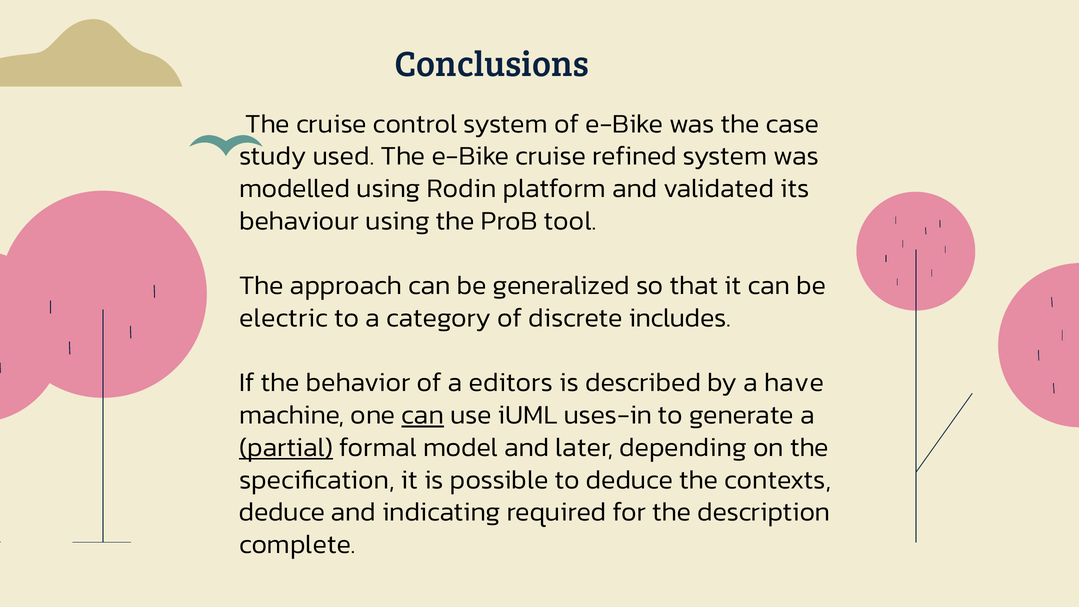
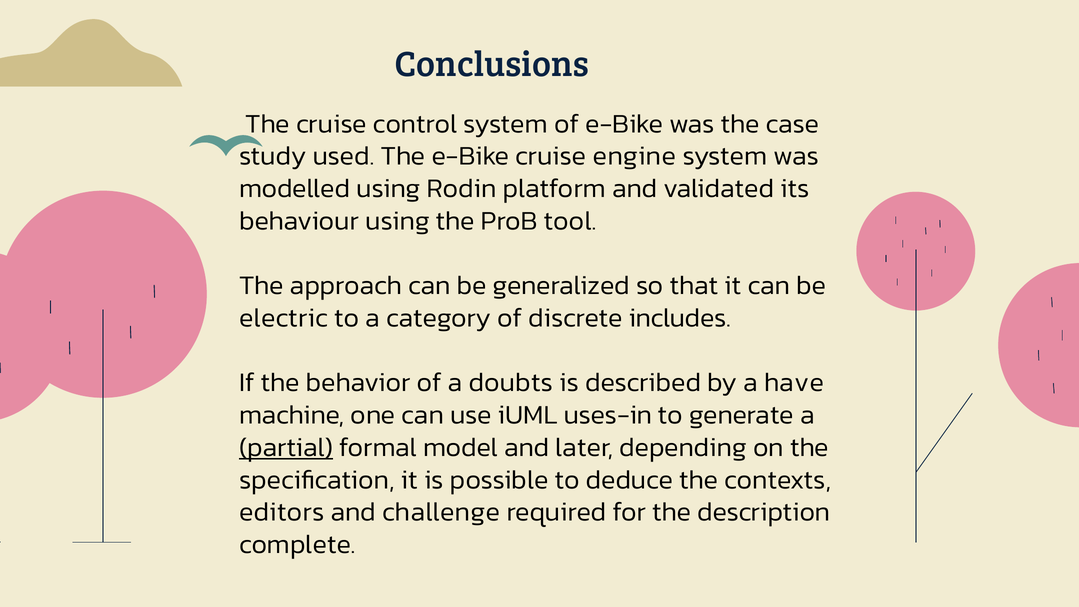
refined: refined -> engine
editors: editors -> doubts
can at (423, 415) underline: present -> none
deduce at (282, 512): deduce -> editors
indicating: indicating -> challenge
